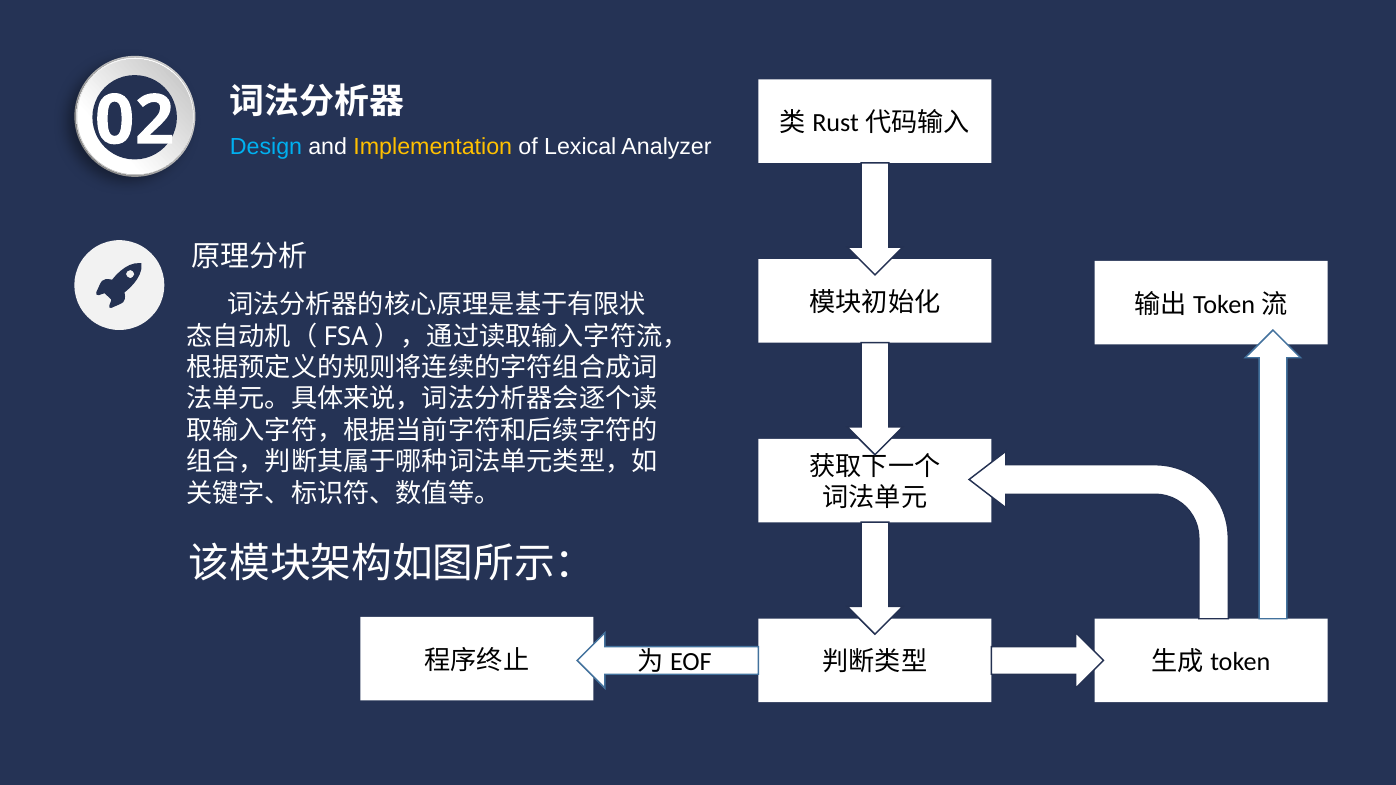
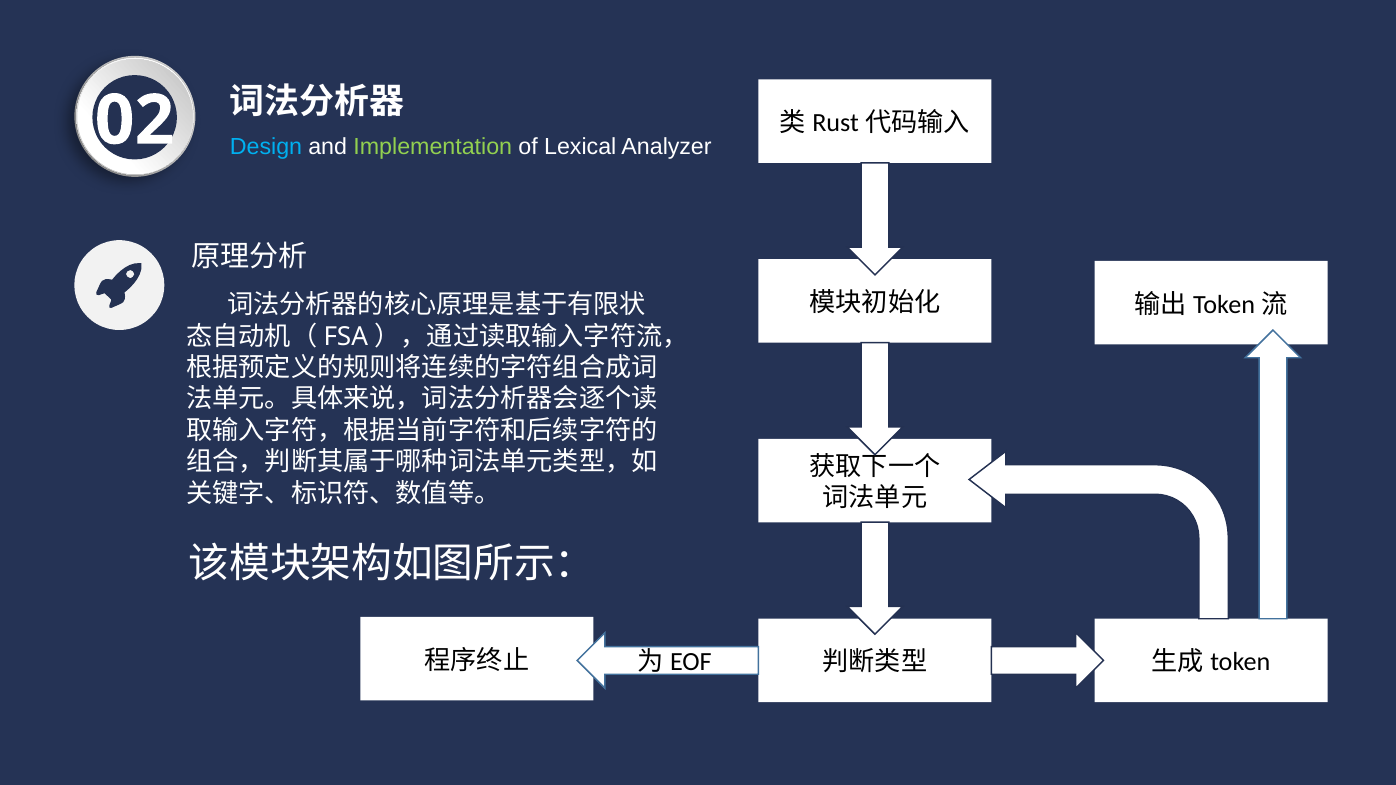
Implementation colour: yellow -> light green
